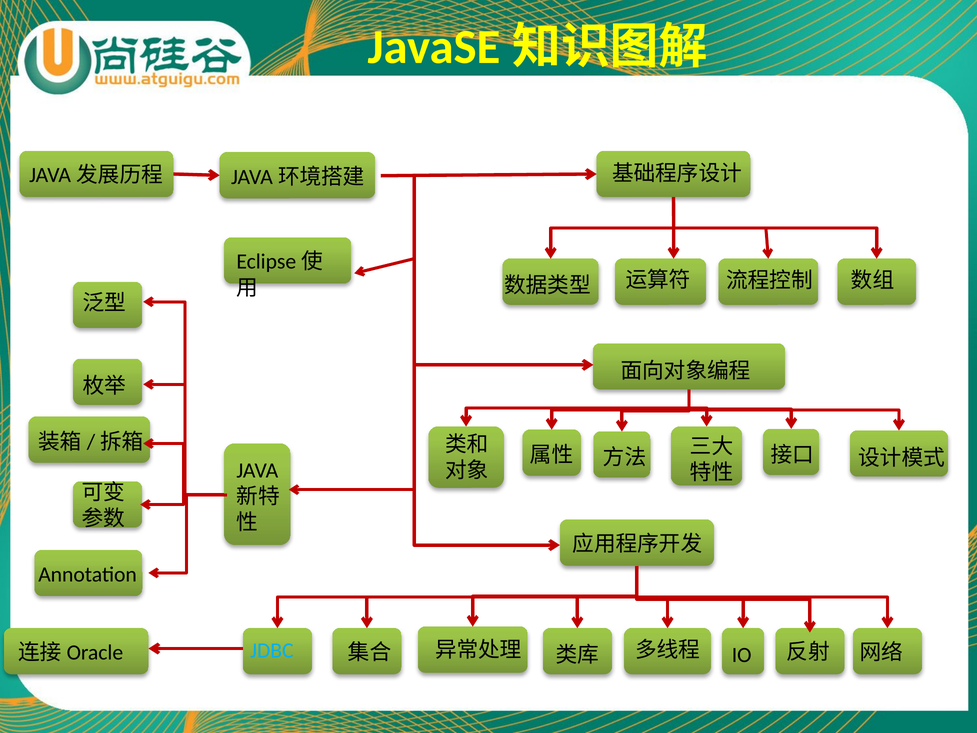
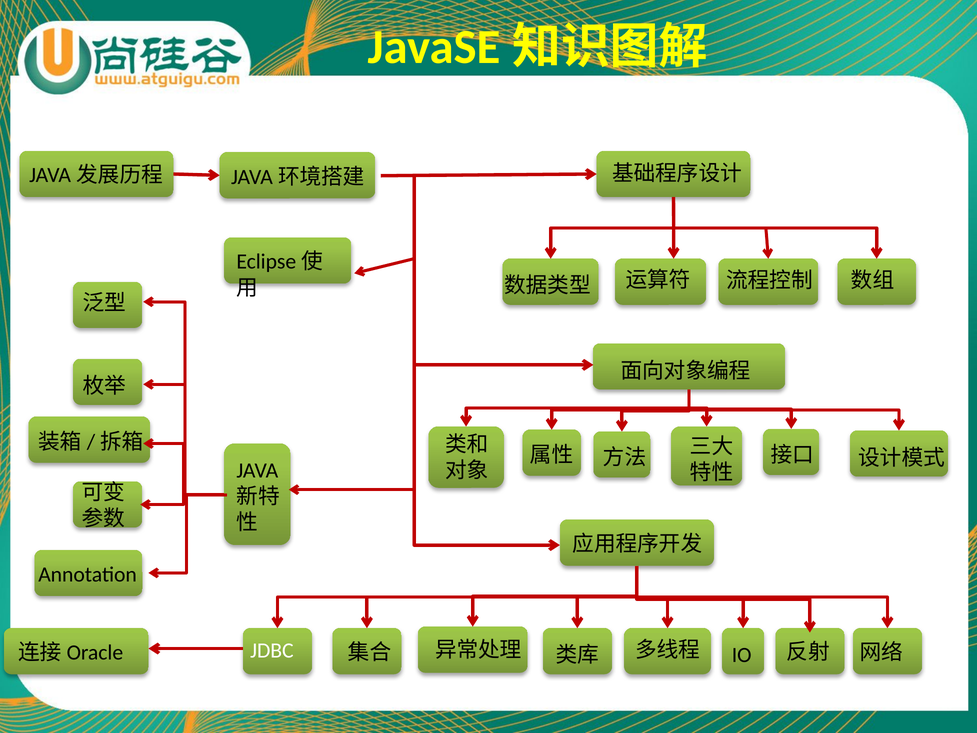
JDBC colour: light blue -> white
